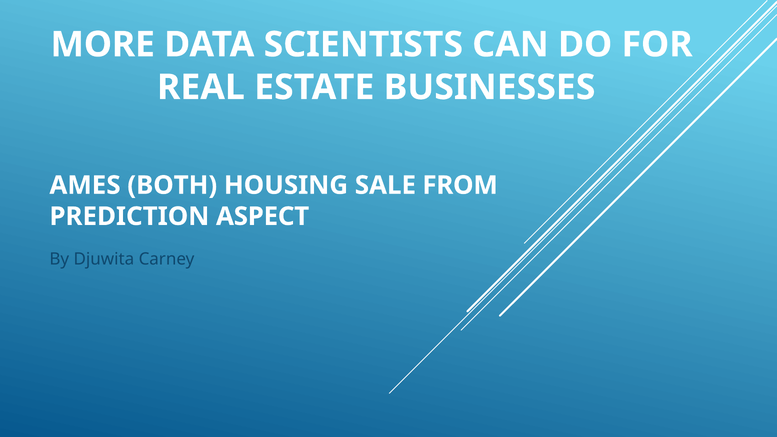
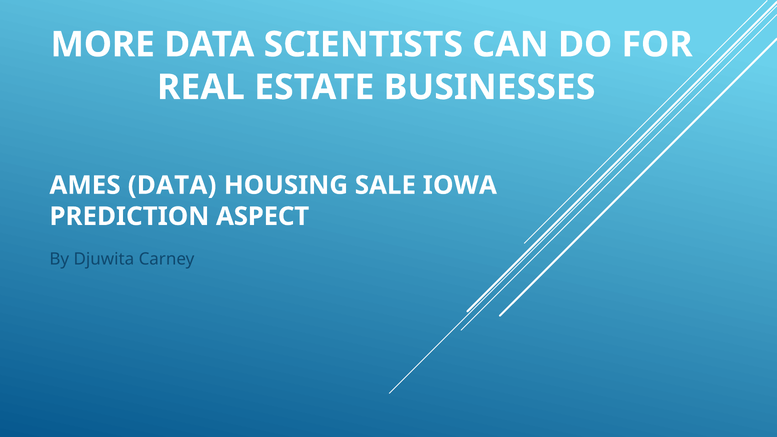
AMES BOTH: BOTH -> DATA
FROM: FROM -> IOWA
